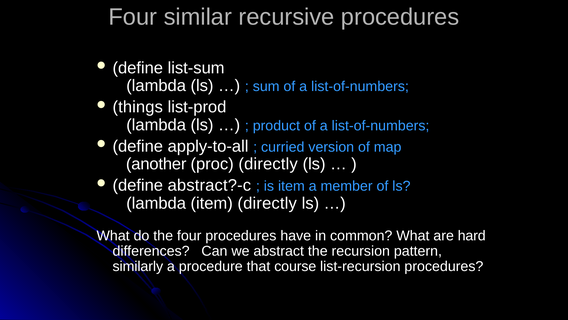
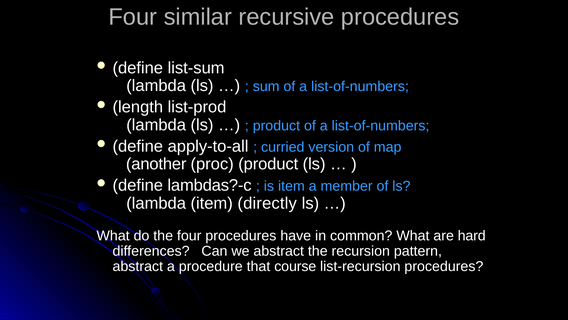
things: things -> length
proc directly: directly -> product
abstract?-c: abstract?-c -> lambdas?-c
similarly at (138, 266): similarly -> abstract
